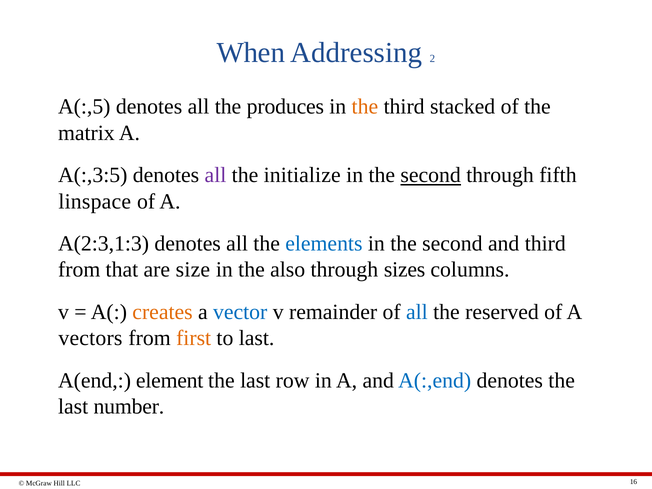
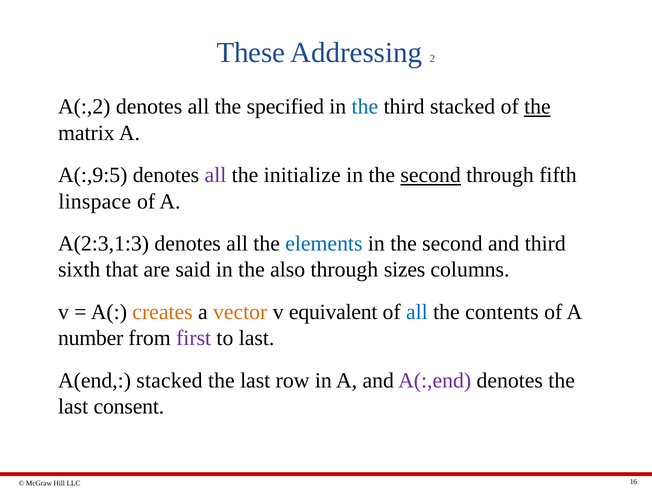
When: When -> These
A(:,5: A(:,5 -> A(:,2
produces: produces -> specified
the at (365, 107) colour: orange -> blue
the at (537, 107) underline: none -> present
A(:,3:5: A(:,3:5 -> A(:,9:5
from at (79, 270): from -> sixth
size: size -> said
vector colour: blue -> orange
remainder: remainder -> equivalent
reserved: reserved -> contents
vectors: vectors -> number
first colour: orange -> purple
A(end element: element -> stacked
A(:,end colour: blue -> purple
number: number -> consent
